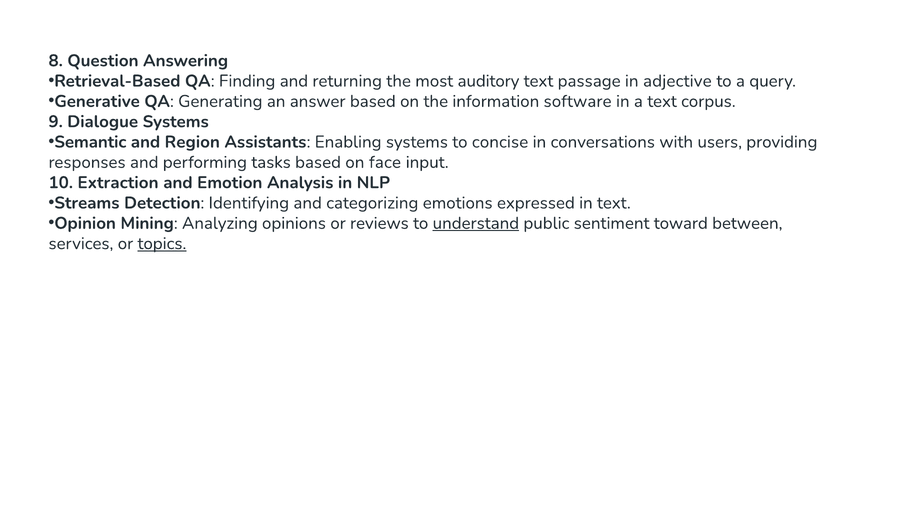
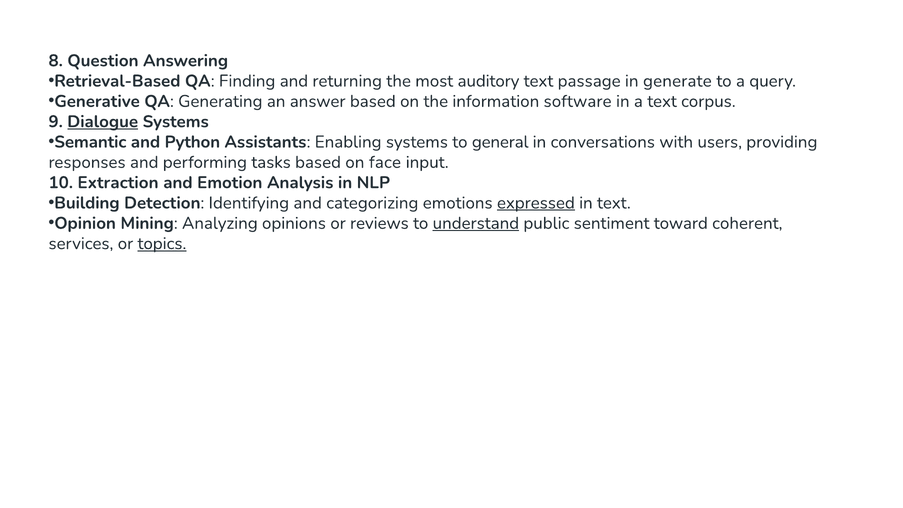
adjective: adjective -> generate
Dialogue underline: none -> present
Region: Region -> Python
concise: concise -> general
Streams: Streams -> Building
expressed underline: none -> present
between: between -> coherent
